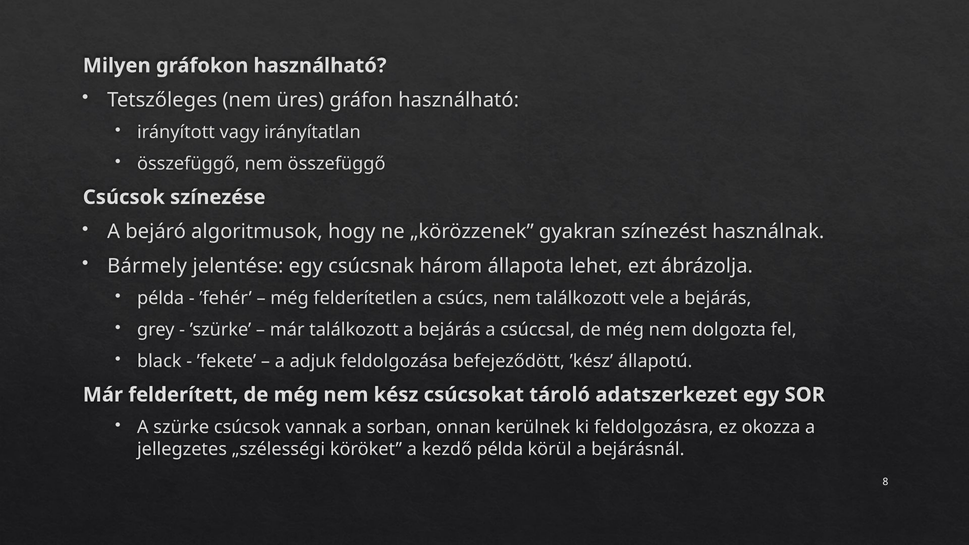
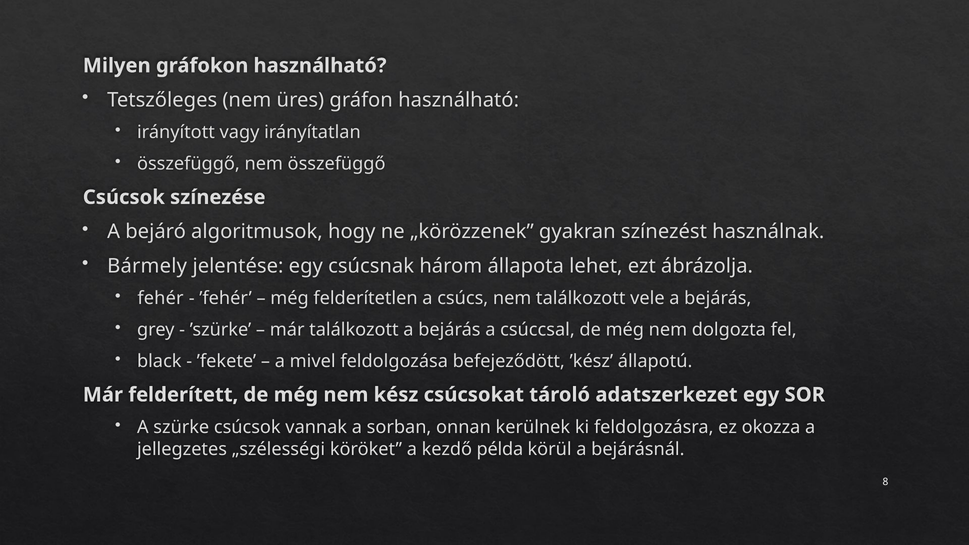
példa at (161, 299): példa -> fehér
adjuk: adjuk -> mivel
